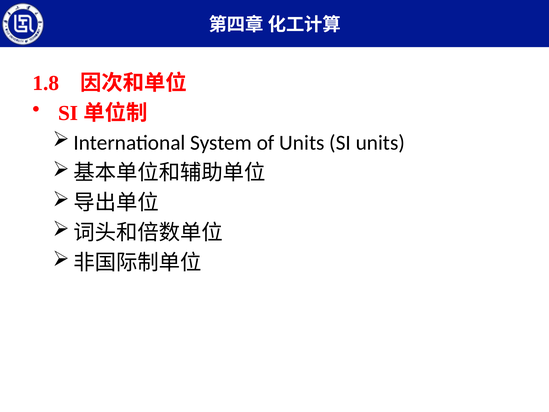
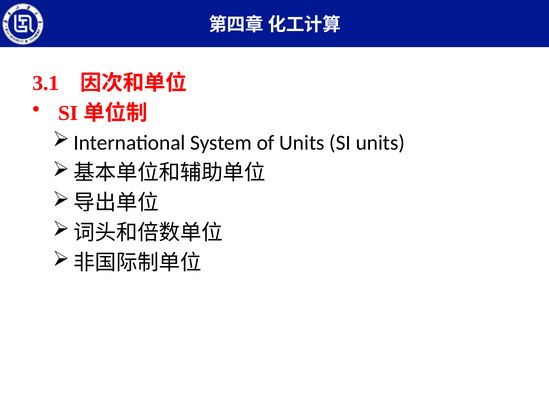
1.8: 1.8 -> 3.1
